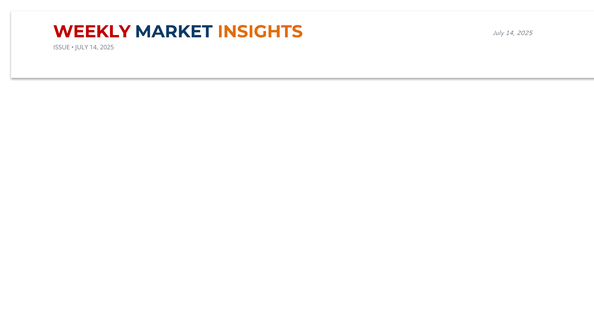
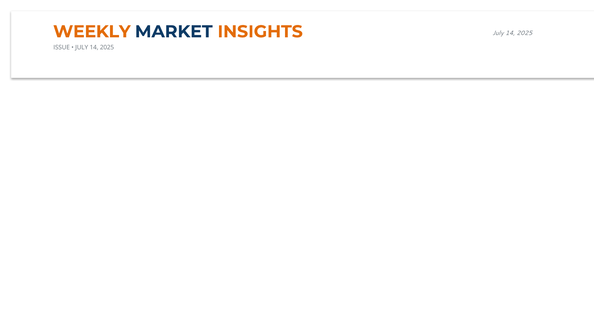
WEEKLY colour: red -> orange
